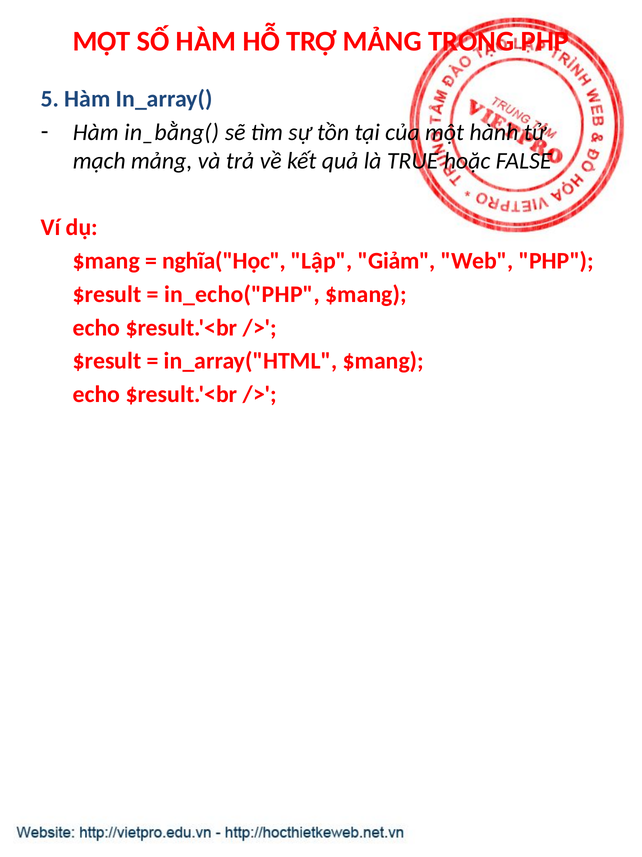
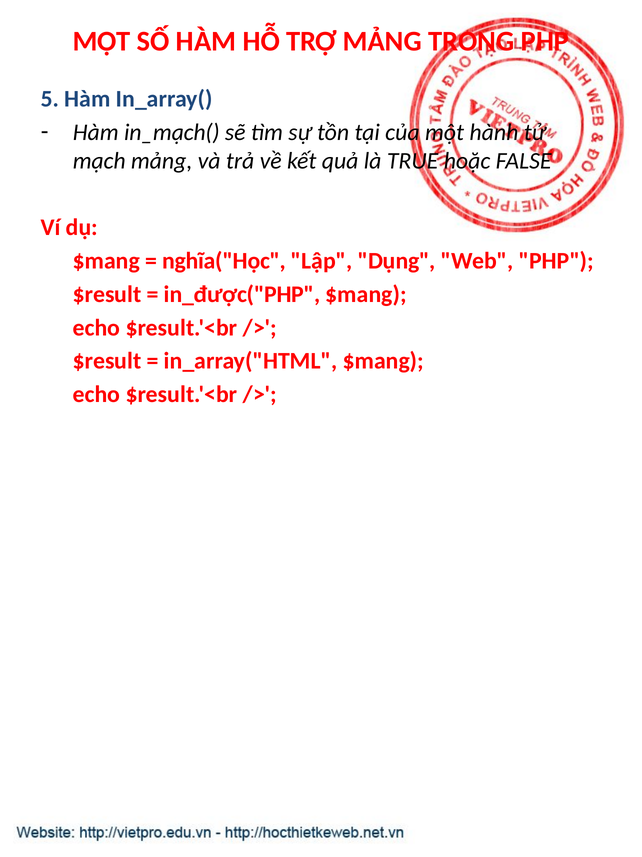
in_bằng(: in_bằng( -> in_mạch(
Giảm: Giảm -> Dụng
in_echo("PHP: in_echo("PHP -> in_được("PHP
